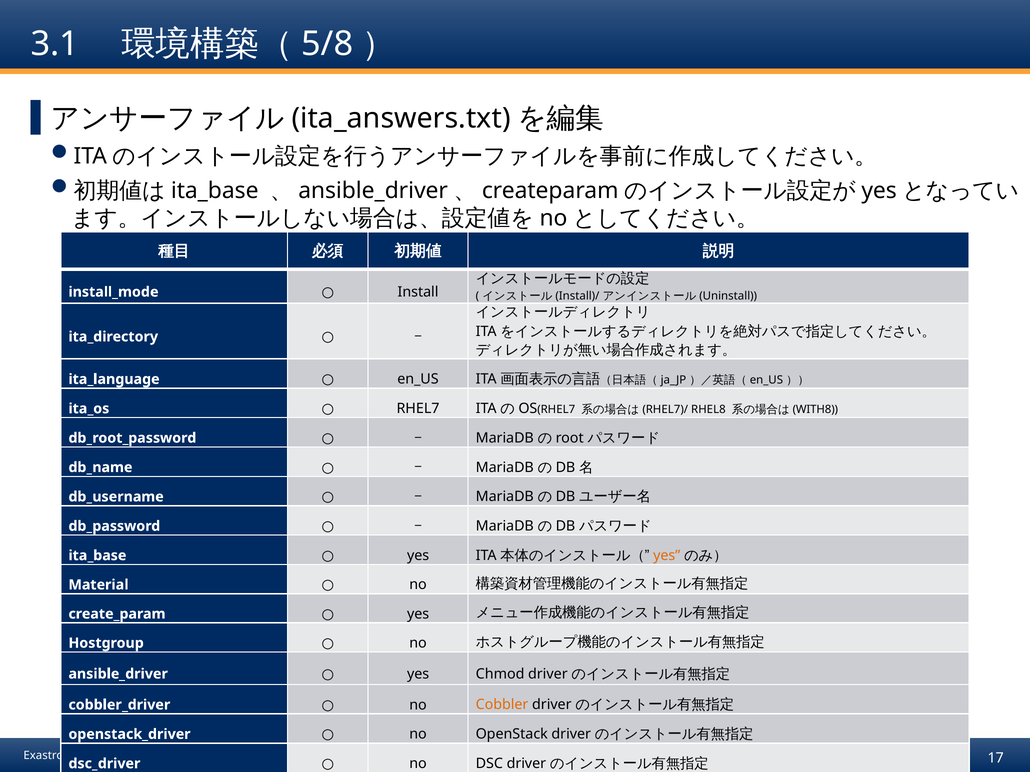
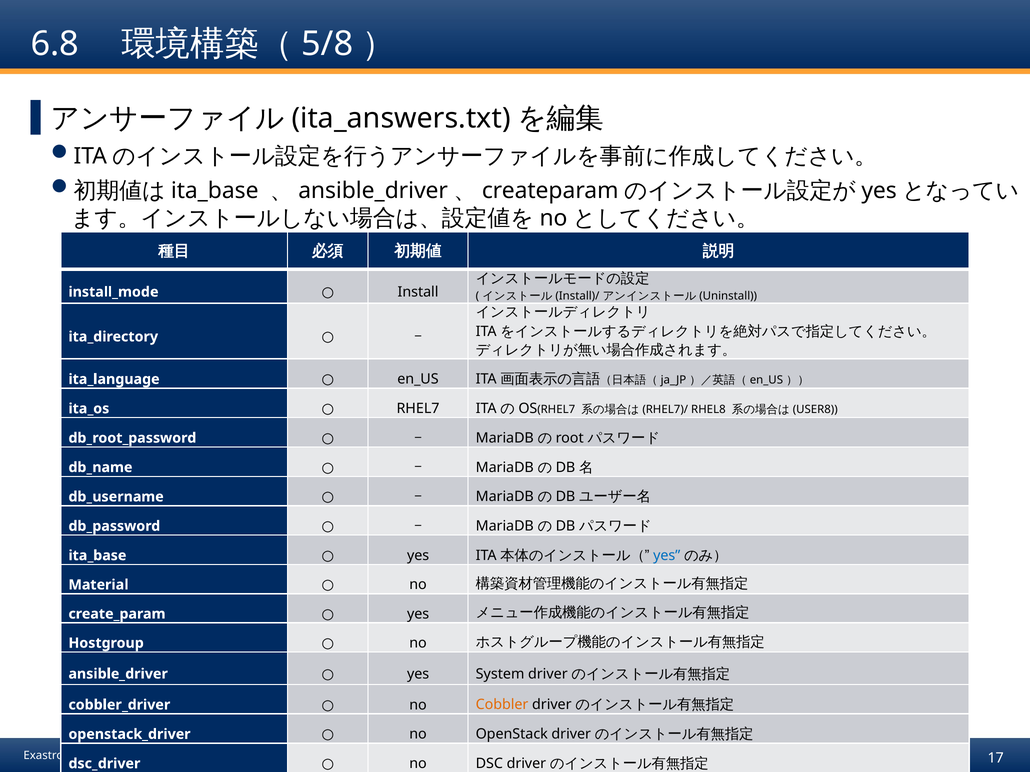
3.1: 3.1 -> 6.8
WITH8: WITH8 -> USER8
yes at (667, 556) colour: orange -> blue
Chmod: Chmod -> System
